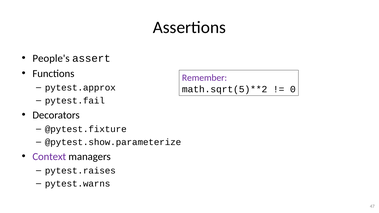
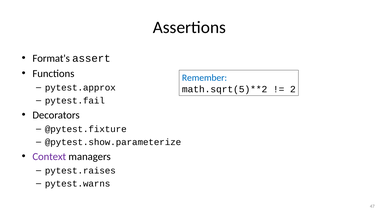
People's: People's -> Format's
Remember colour: purple -> blue
0: 0 -> 2
